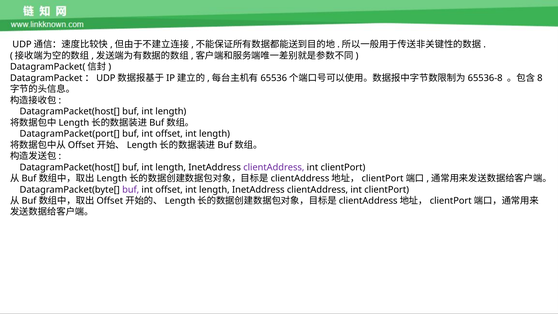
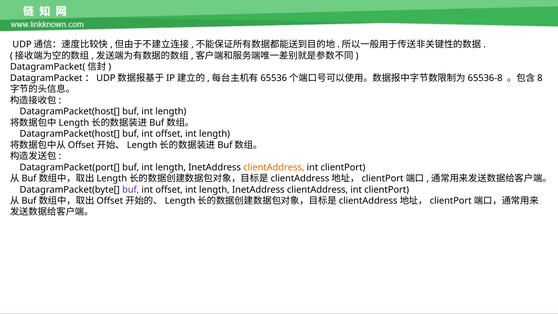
DatagramPacket(port[ at (70, 134): DatagramPacket(port[ -> DatagramPacket(host[
DatagramPacket(host[ at (70, 167): DatagramPacket(host[ -> DatagramPacket(port[
clientAddress at (274, 167) colour: purple -> orange
